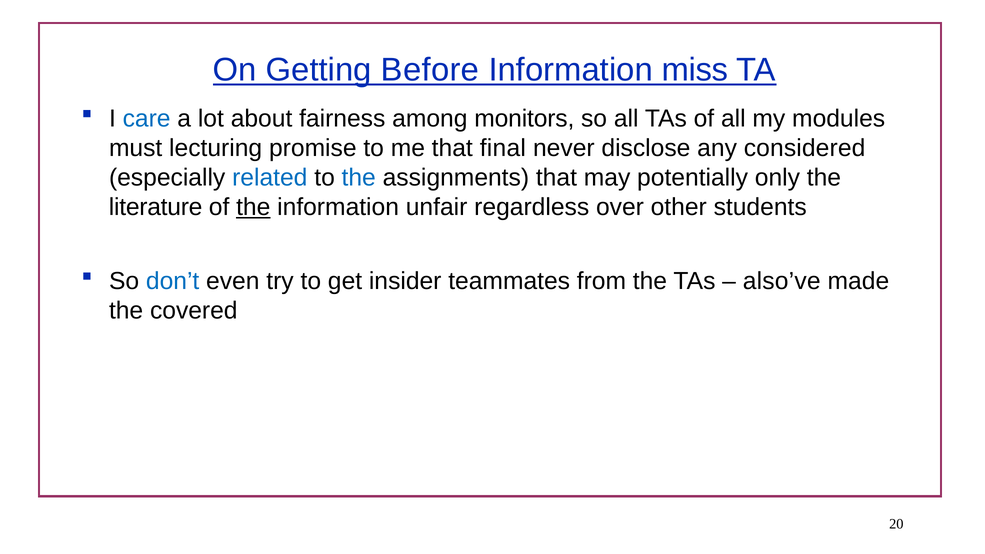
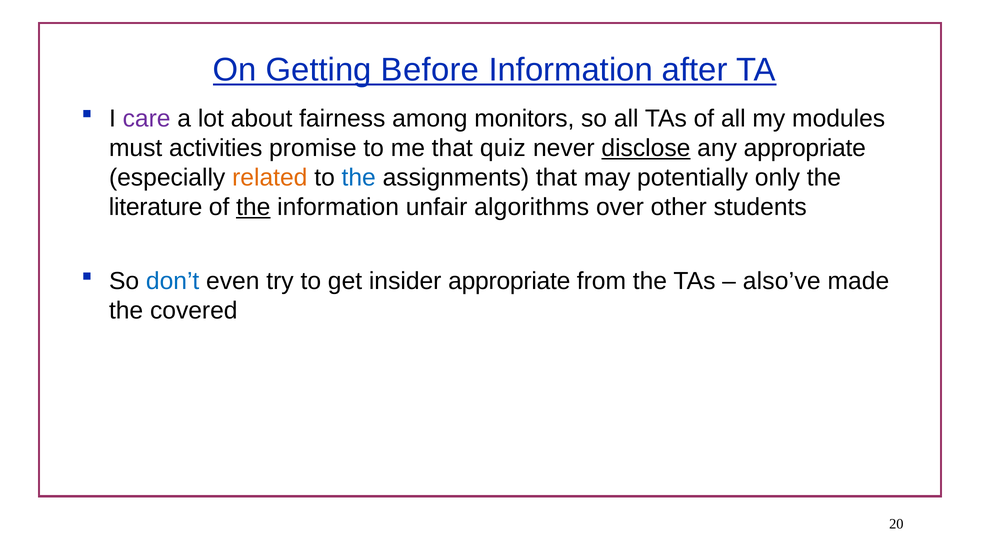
miss: miss -> after
care colour: blue -> purple
lecturing: lecturing -> activities
final: final -> quiz
disclose underline: none -> present
any considered: considered -> appropriate
related colour: blue -> orange
regardless: regardless -> algorithms
insider teammates: teammates -> appropriate
